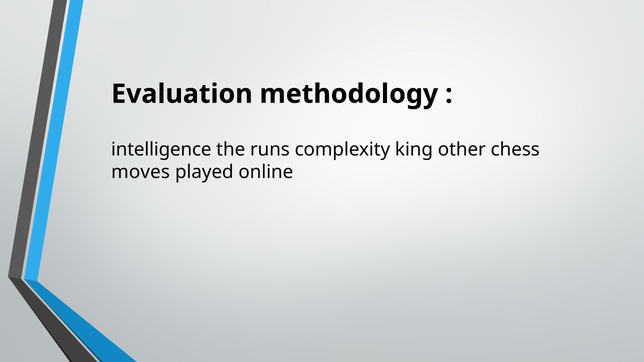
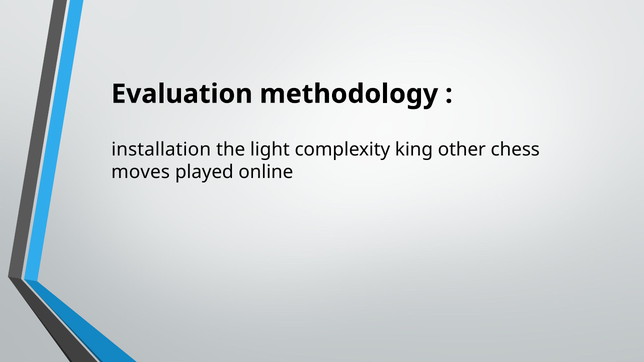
intelligence: intelligence -> installation
runs: runs -> light
